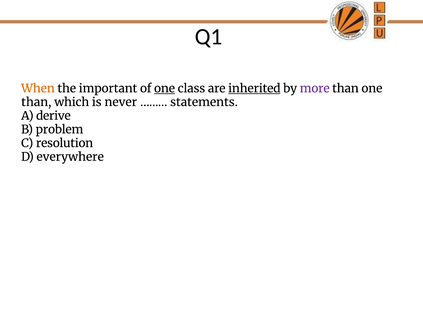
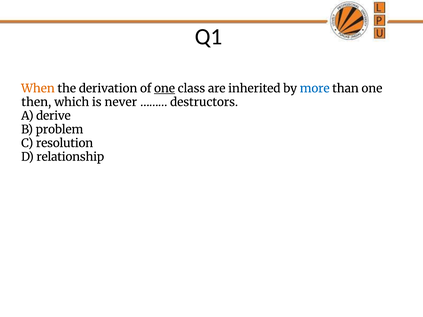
important: important -> derivation
inherited underline: present -> none
more colour: purple -> blue
than at (36, 102): than -> then
statements: statements -> destructors
everywhere: everywhere -> relationship
